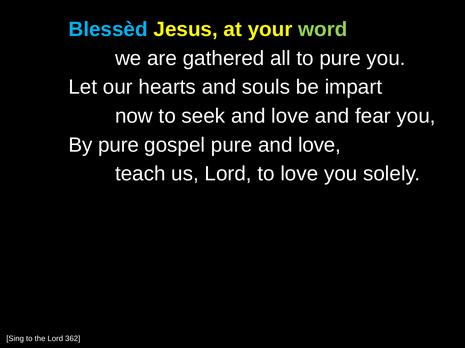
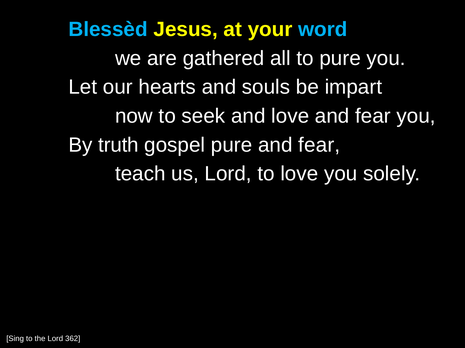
word colour: light green -> light blue
By pure: pure -> truth
pure and love: love -> fear
